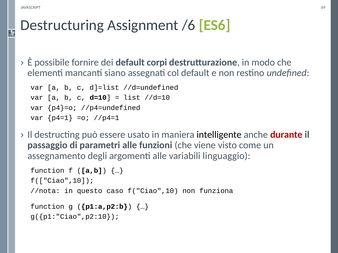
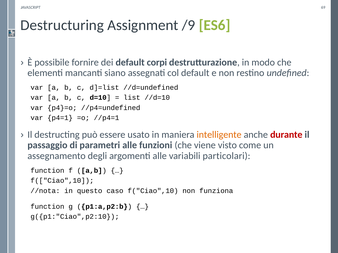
/6: /6 -> /9
intelligente colour: black -> orange
linguaggio: linguaggio -> particolari
